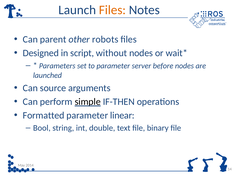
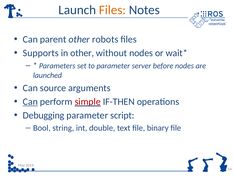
Designed: Designed -> Supports
in script: script -> other
Can at (30, 101) underline: none -> present
simple colour: black -> red
Formatted: Formatted -> Debugging
linear: linear -> script
